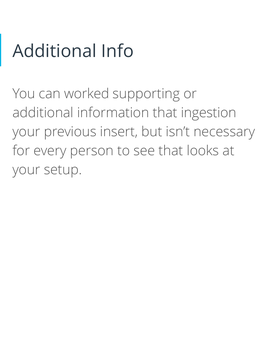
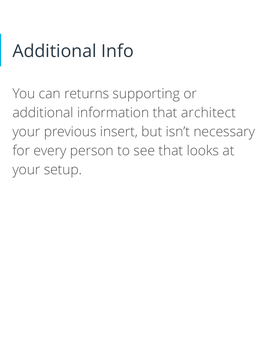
worked: worked -> returns
ingestion: ingestion -> architect
